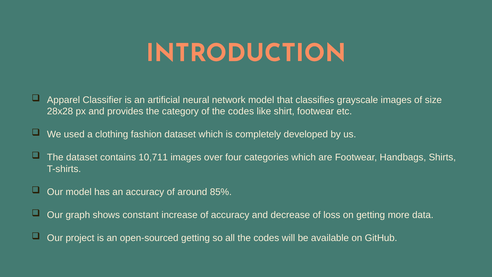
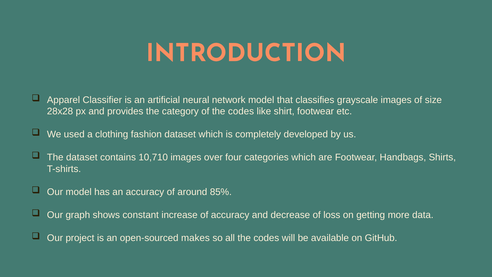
10,711: 10,711 -> 10,710
open-sourced getting: getting -> makes
